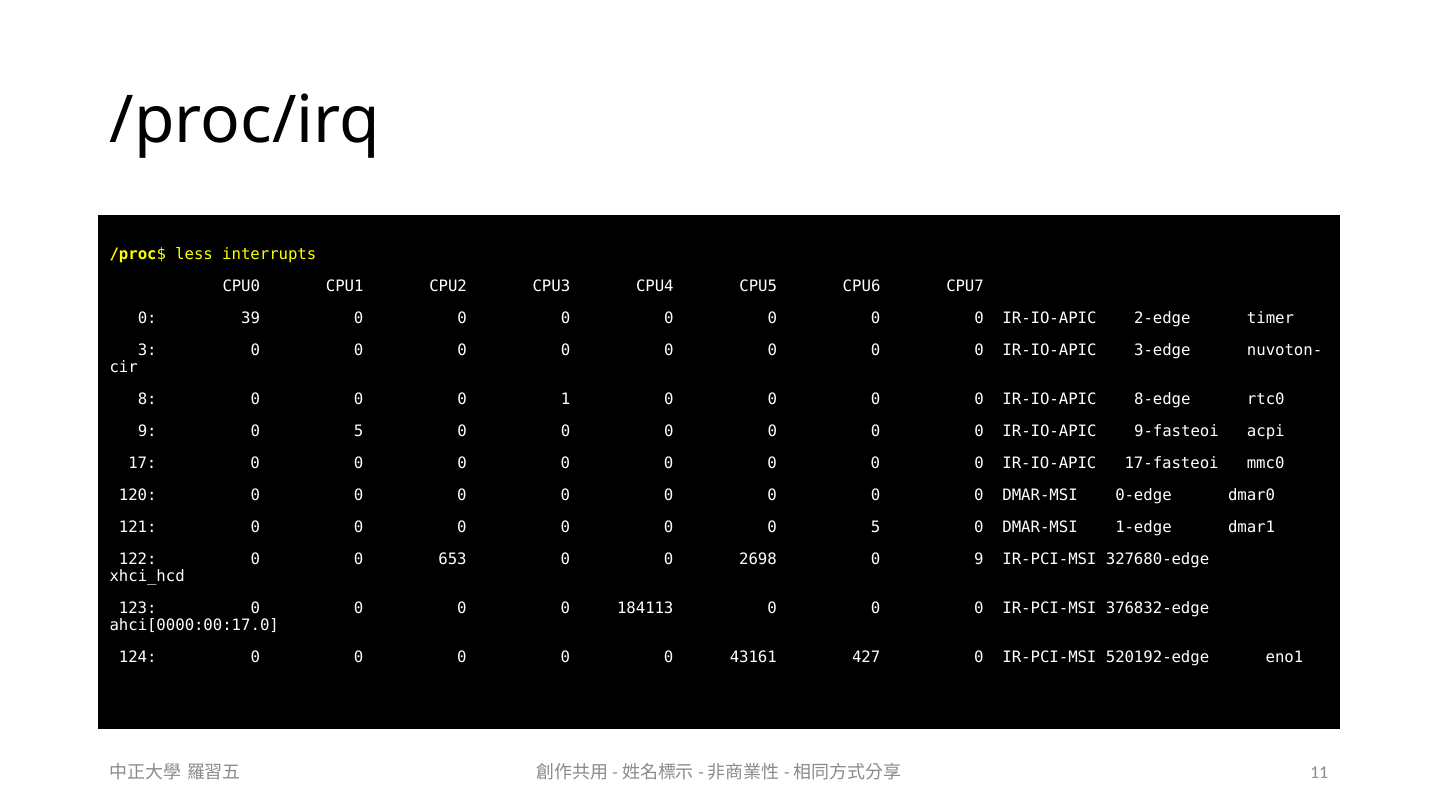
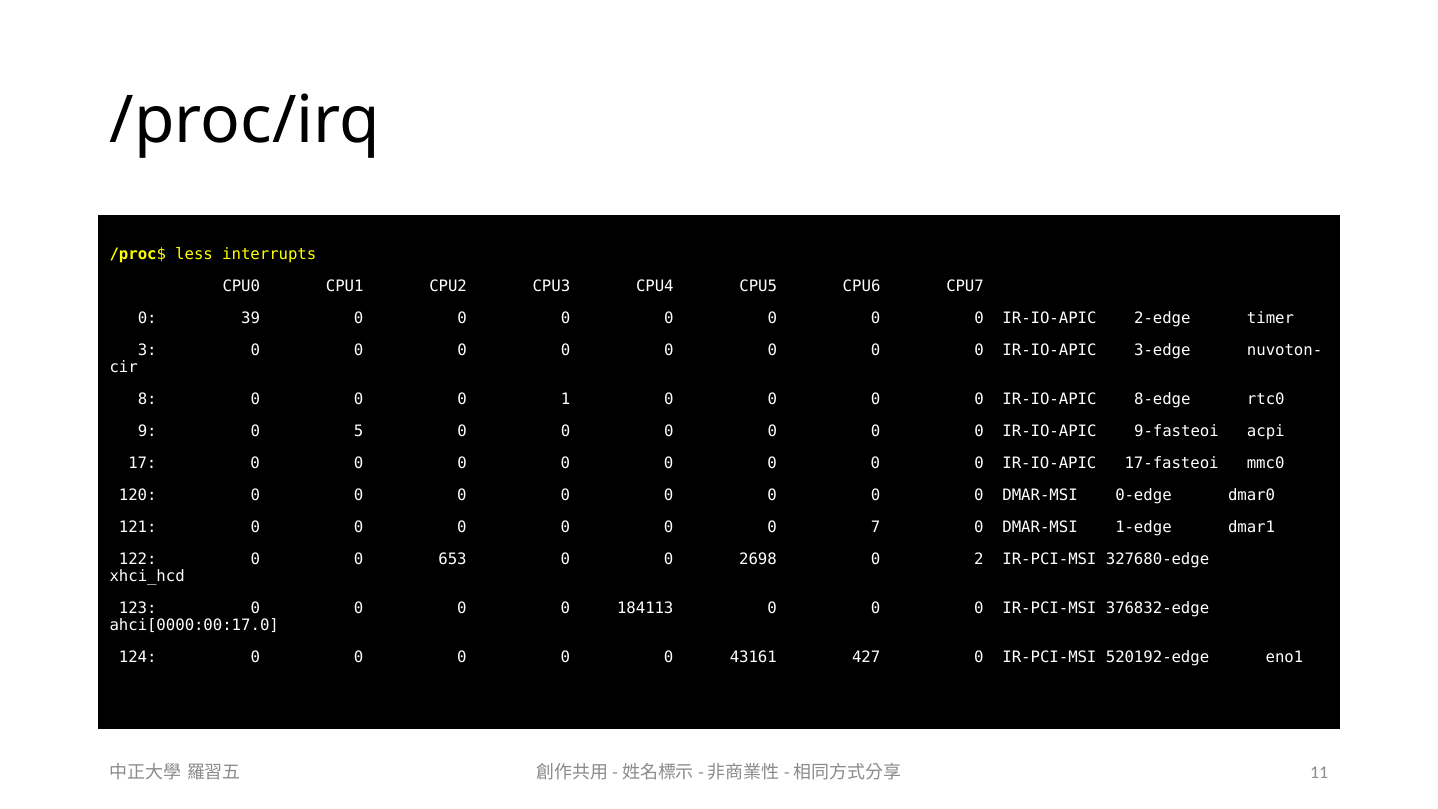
0 0 5: 5 -> 7
0 9: 9 -> 2
